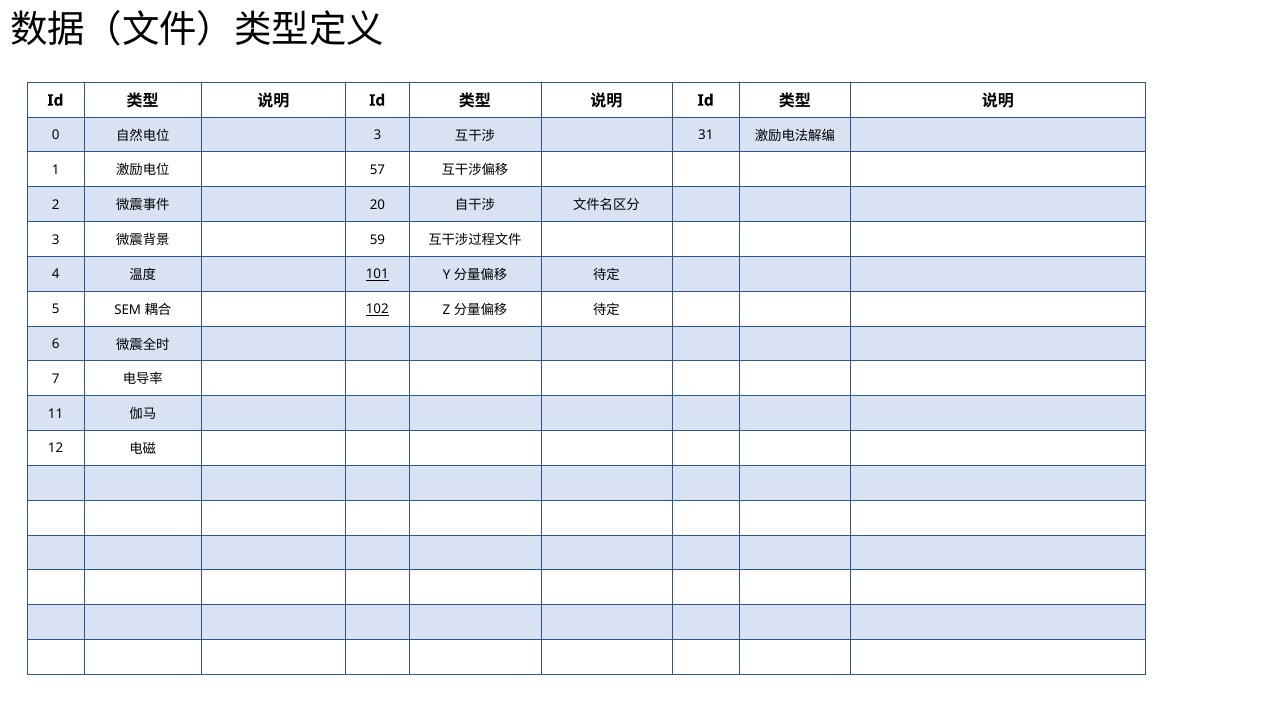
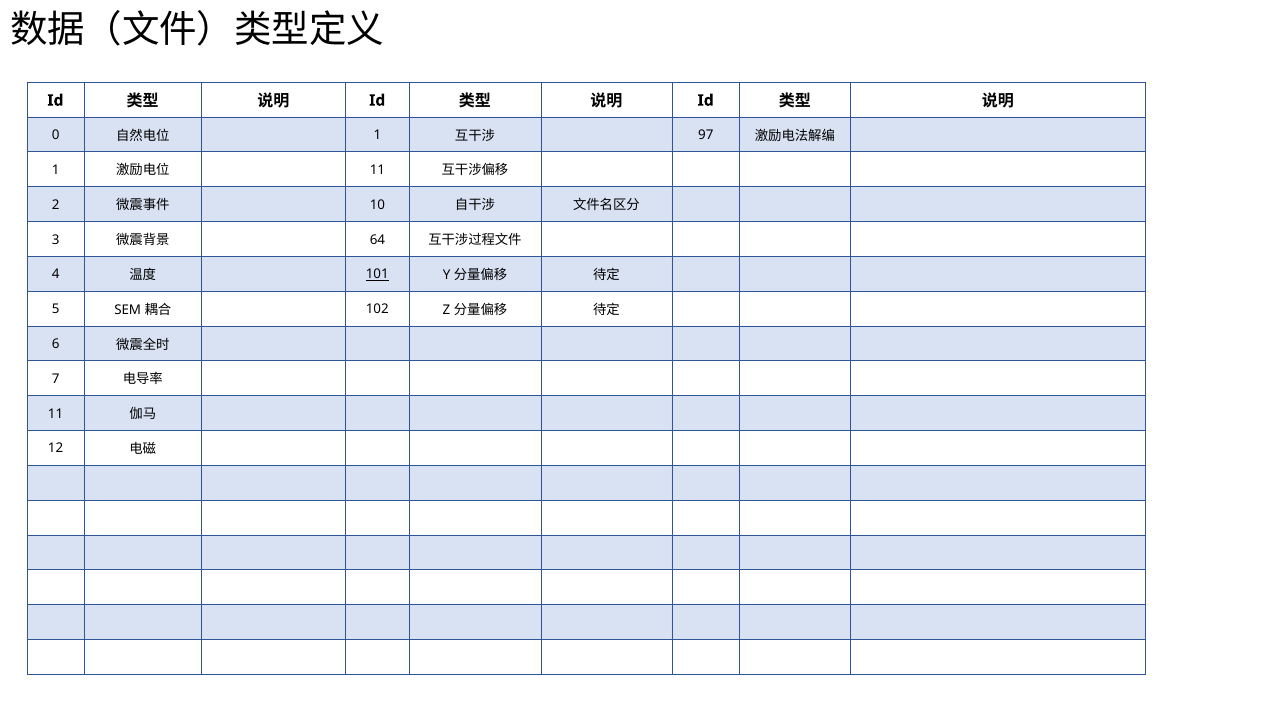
3 at (377, 135): 3 -> 1
31: 31 -> 97
57 at (377, 170): 57 -> 11
20: 20 -> 10
59: 59 -> 64
102 underline: present -> none
